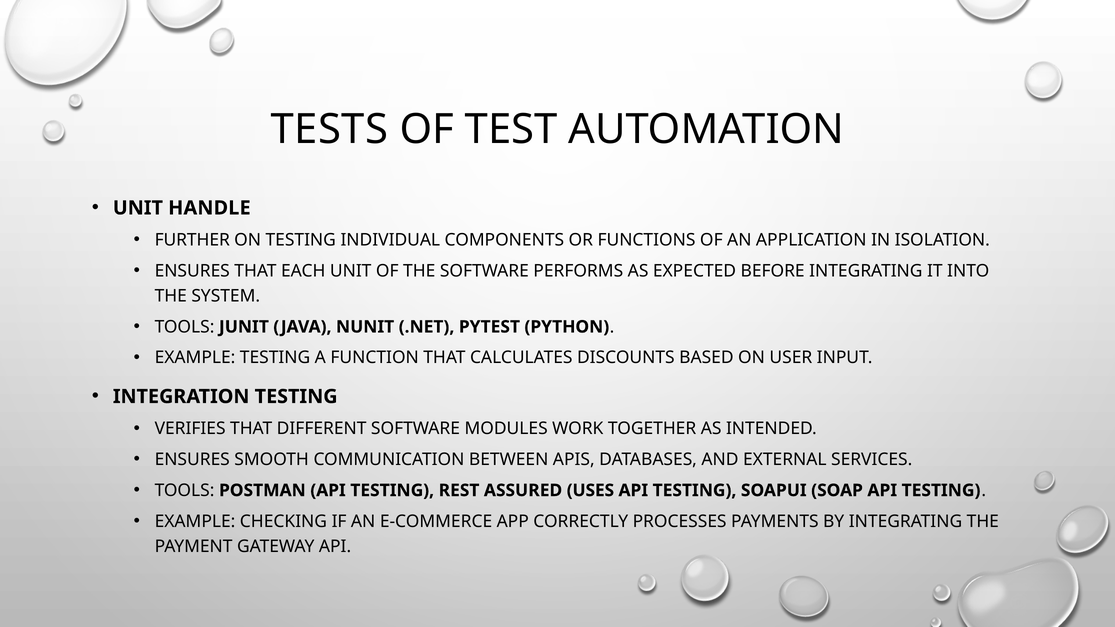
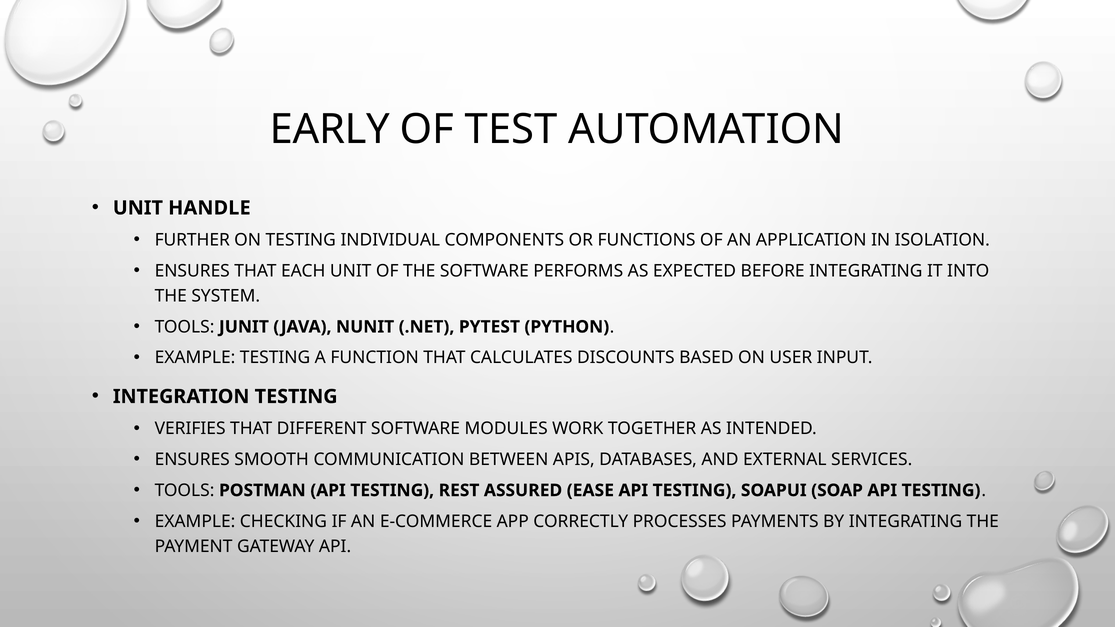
TESTS: TESTS -> EARLY
USES: USES -> EASE
